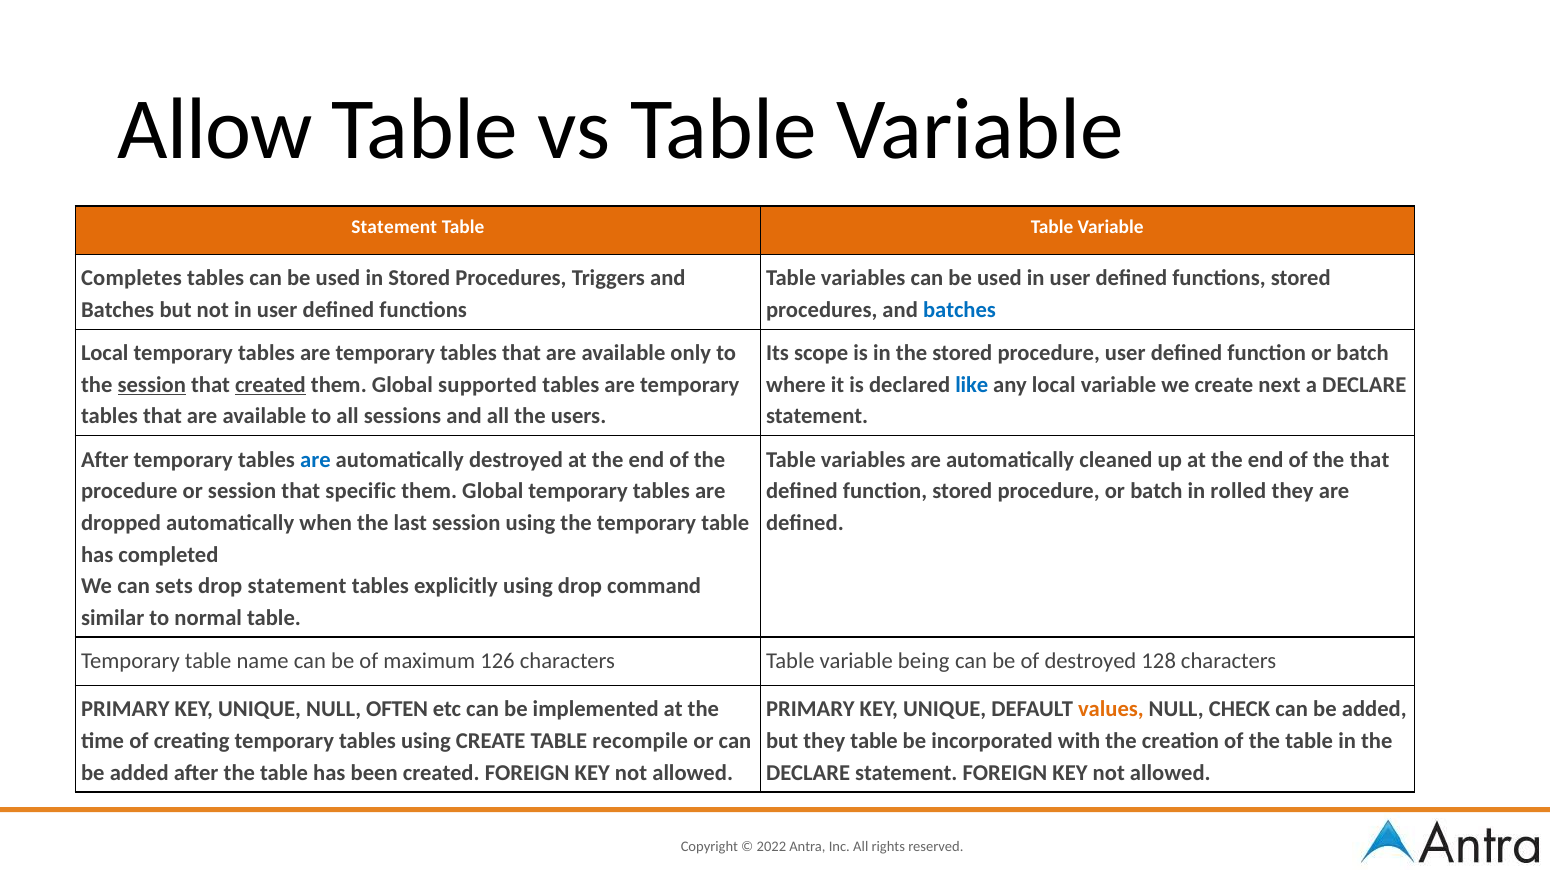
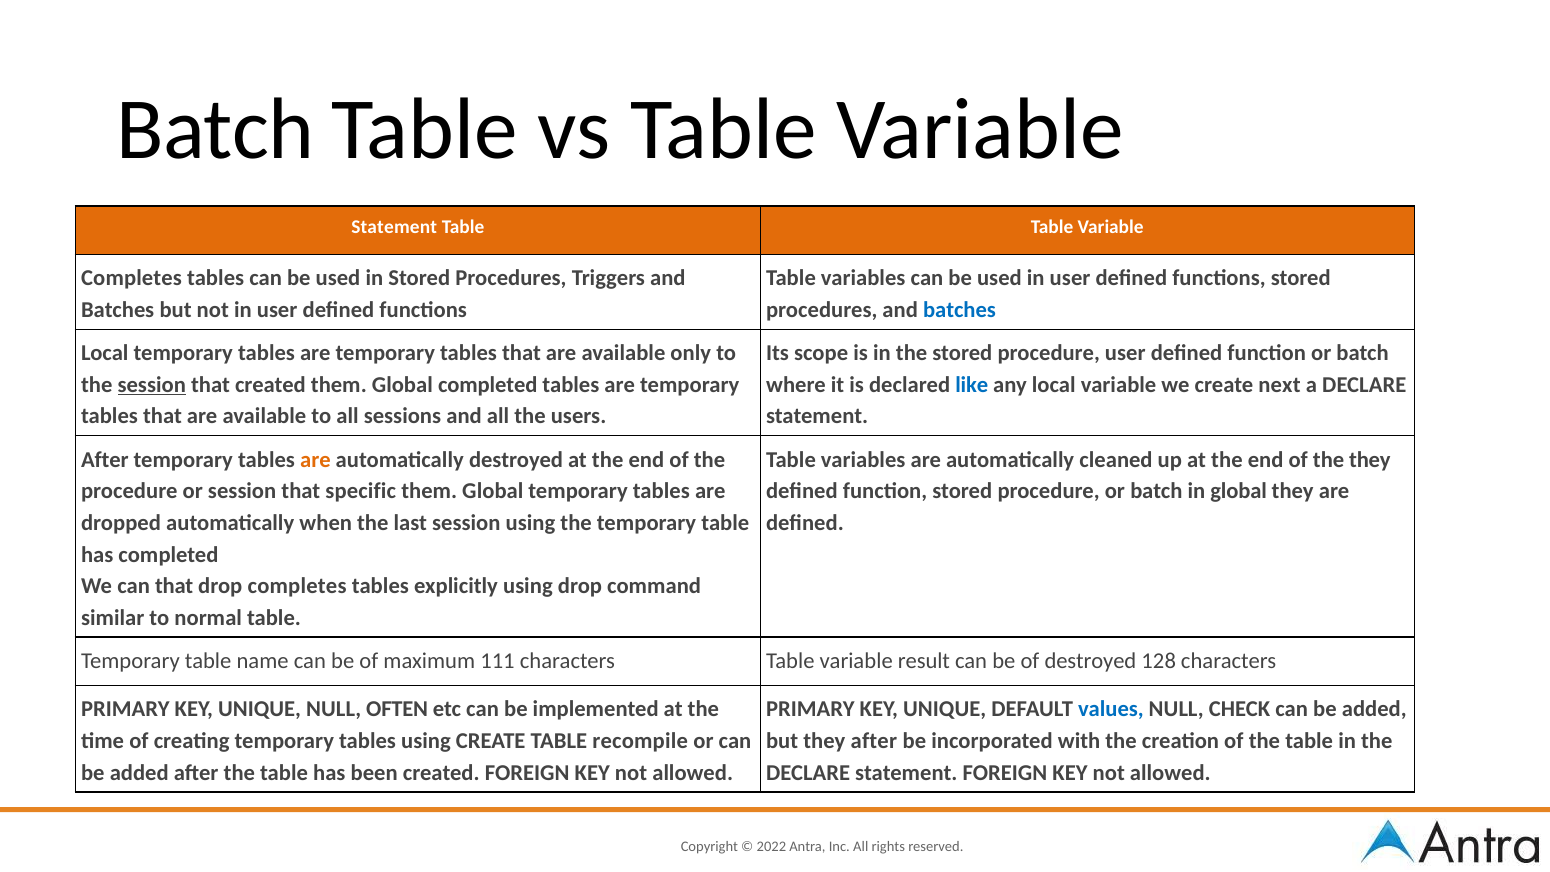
Allow at (215, 130): Allow -> Batch
created at (270, 385) underline: present -> none
Global supported: supported -> completed
are at (315, 460) colour: blue -> orange
the that: that -> they
in rolled: rolled -> global
can sets: sets -> that
drop statement: statement -> completes
126: 126 -> 111
being: being -> result
values colour: orange -> blue
they table: table -> after
